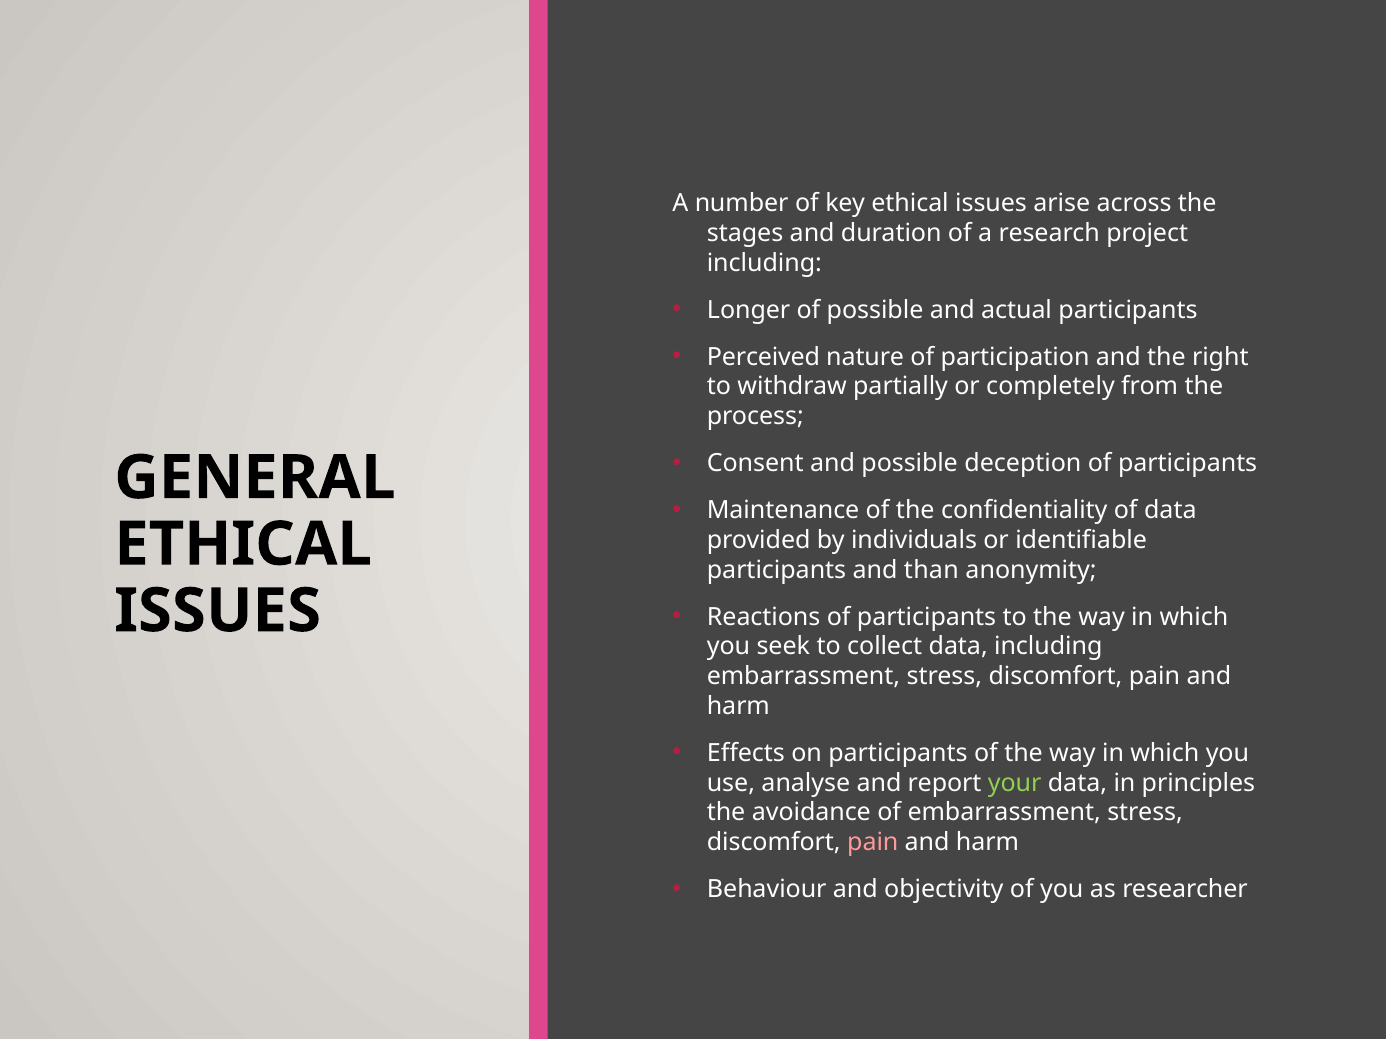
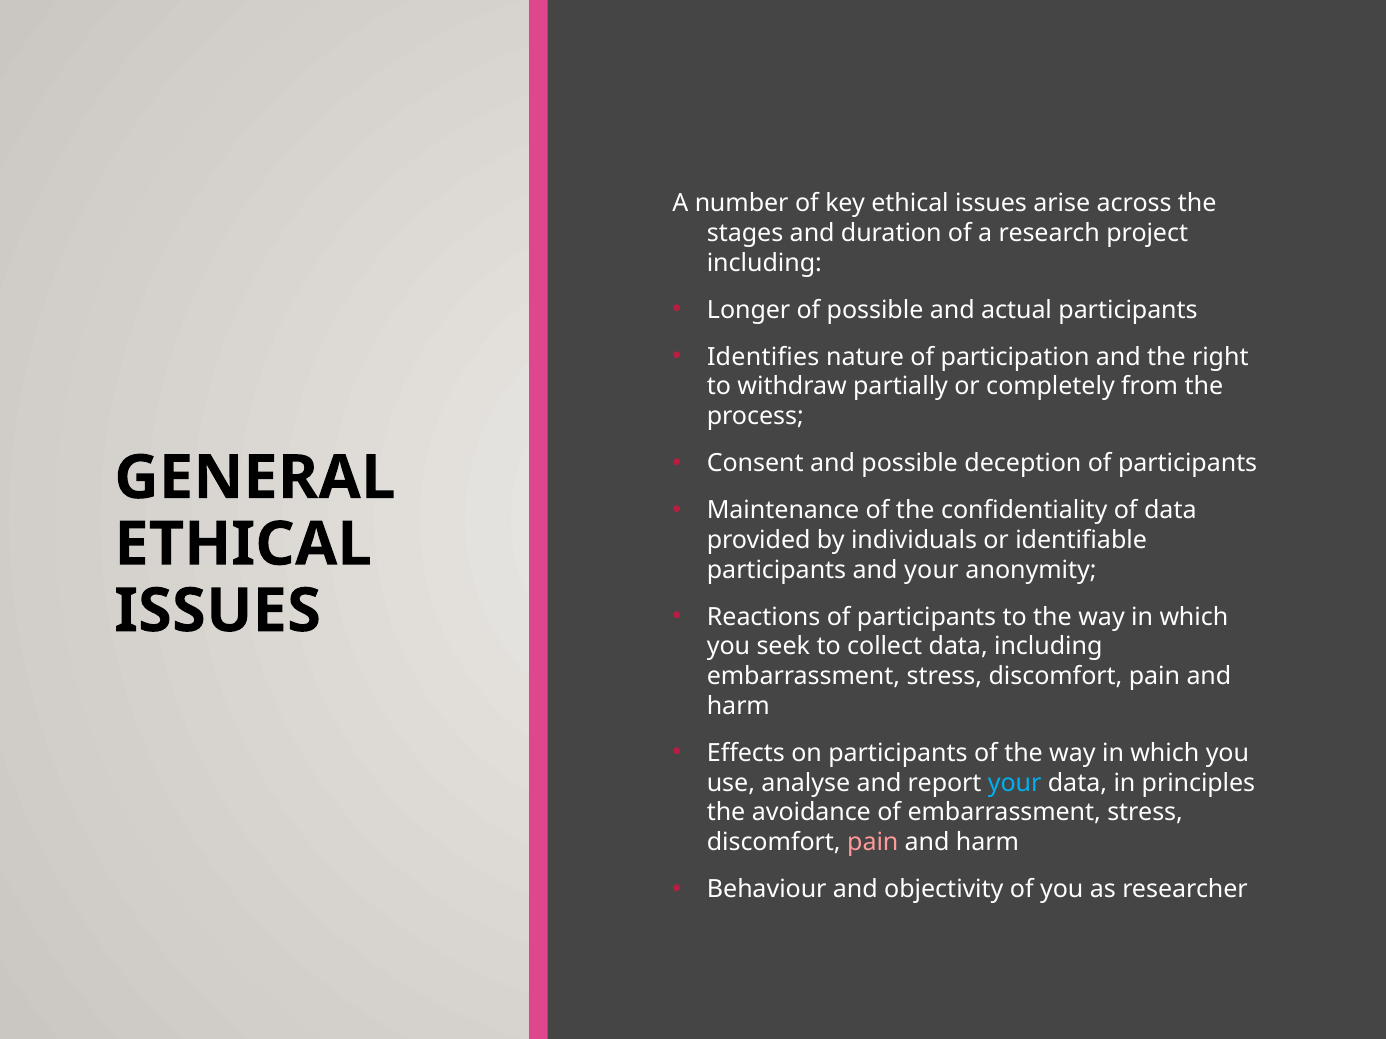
Perceived: Perceived -> Identifies
and than: than -> your
your at (1015, 783) colour: light green -> light blue
